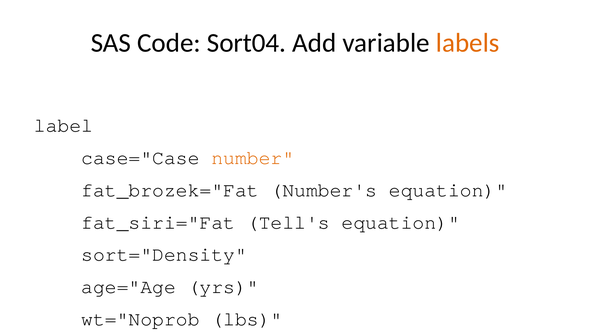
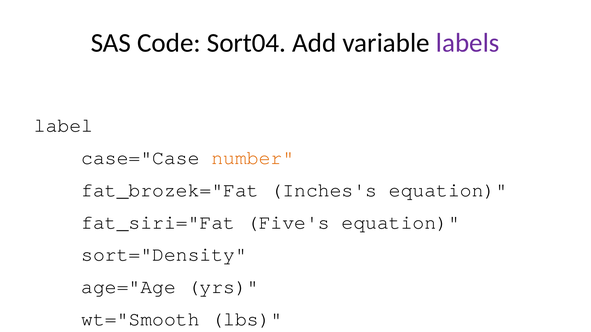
labels colour: orange -> purple
Number's: Number's -> Inches's
Tell's: Tell's -> Five's
wt="Noprob: wt="Noprob -> wt="Smooth
